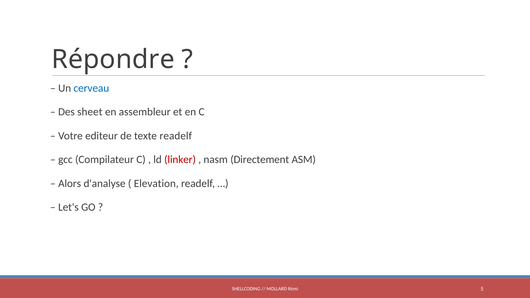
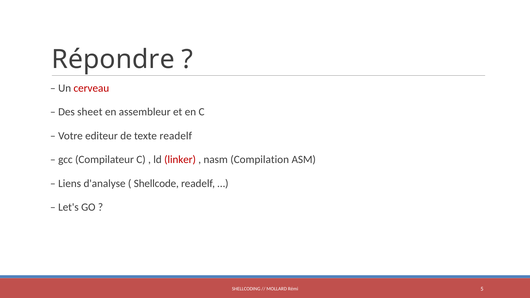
cerveau colour: blue -> red
Directement: Directement -> Compilation
Alors: Alors -> Liens
Elevation: Elevation -> Shellcode
